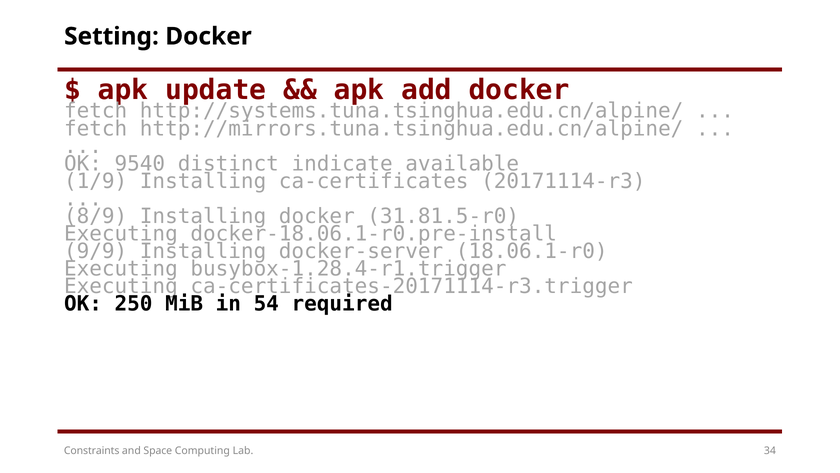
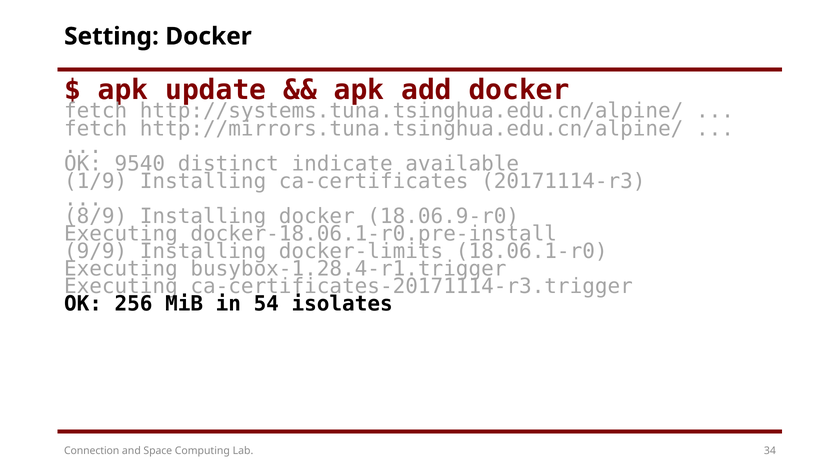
31.81.5-r0: 31.81.5-r0 -> 18.06.9-r0
docker-server: docker-server -> docker-limits
250: 250 -> 256
required: required -> isolates
Constraints: Constraints -> Connection
